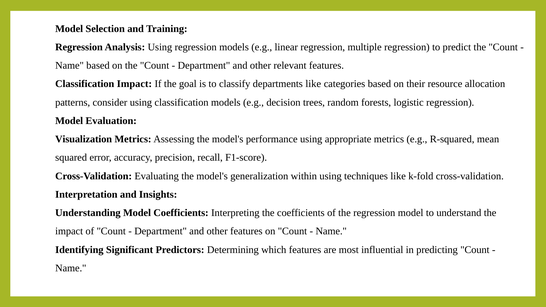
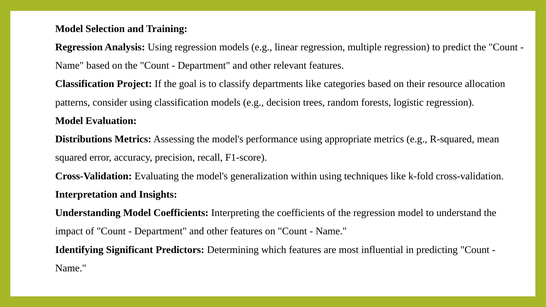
Classification Impact: Impact -> Project
Visualization: Visualization -> Distributions
